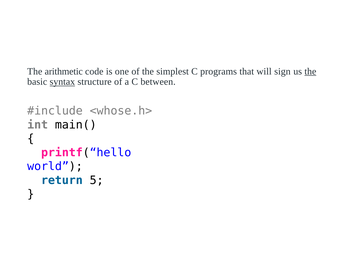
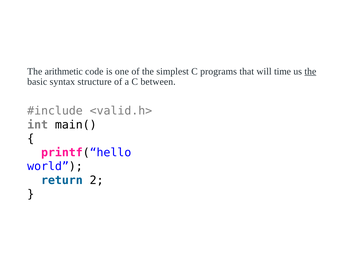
sign: sign -> time
syntax underline: present -> none
<whose.h>: <whose.h> -> <valid.h>
5: 5 -> 2
